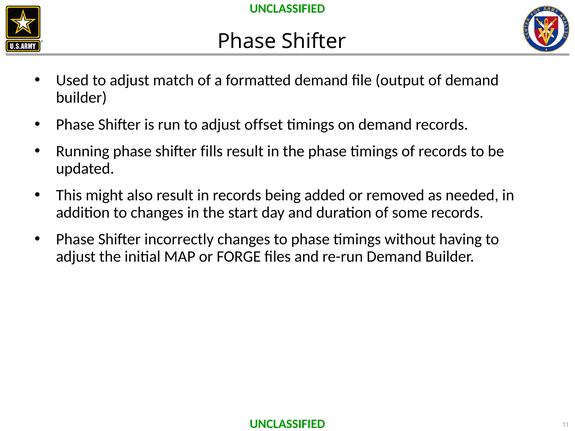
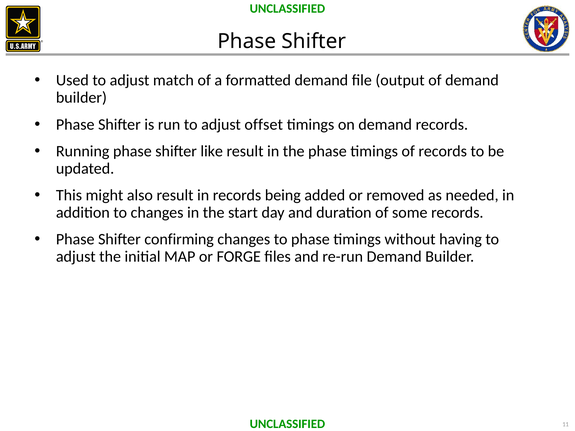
fills: fills -> like
incorrectly: incorrectly -> confirming
